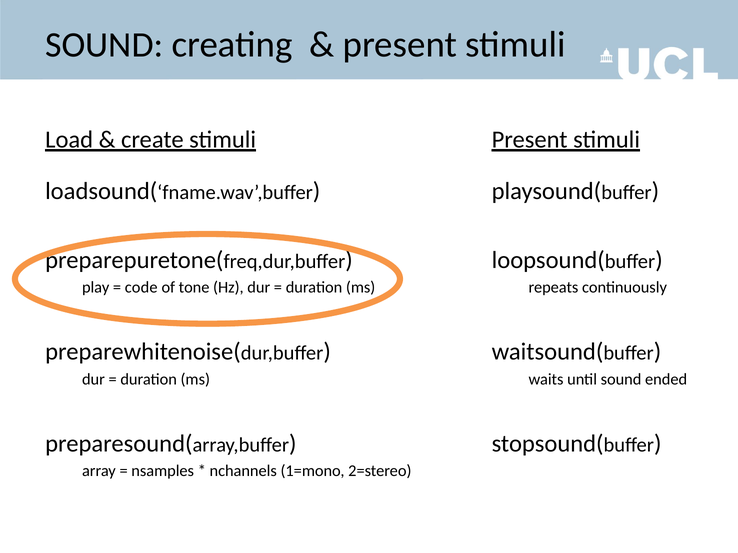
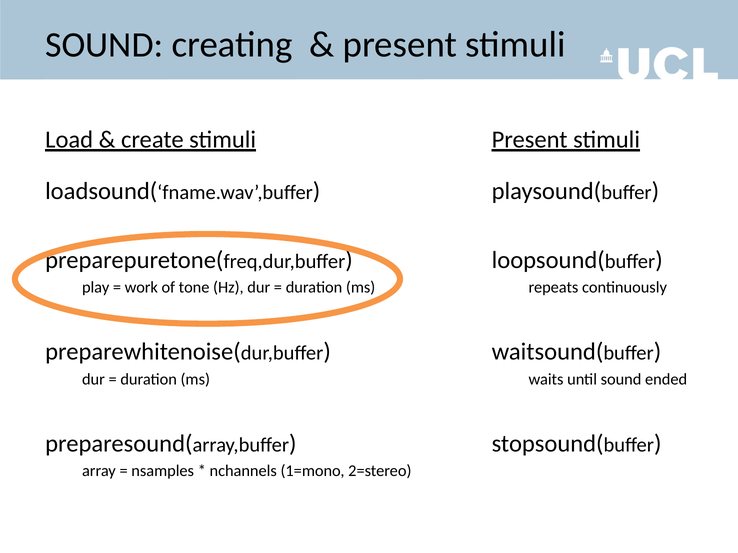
code: code -> work
